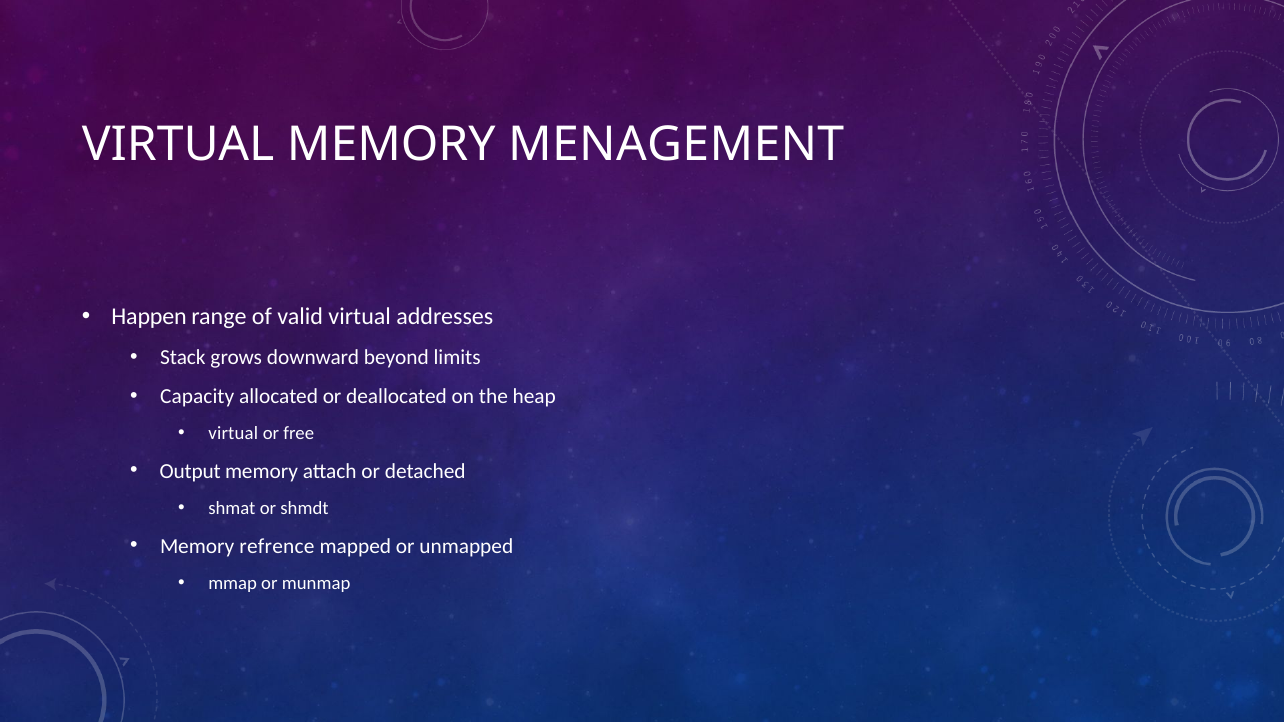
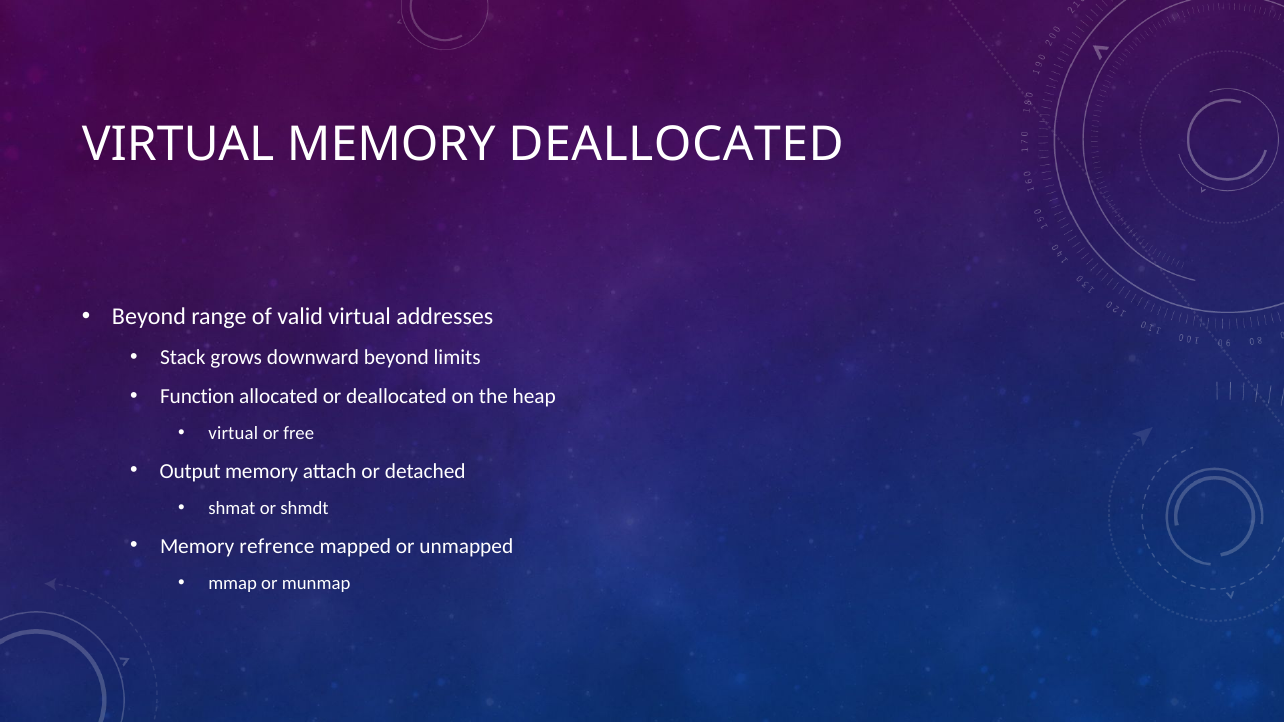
MEMORY MENAGEMENT: MENAGEMENT -> DEALLOCATED
Happen at (149, 317): Happen -> Beyond
Capacity: Capacity -> Function
